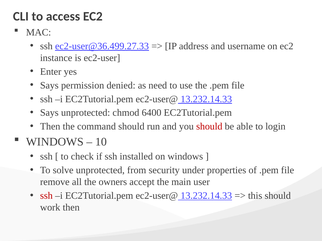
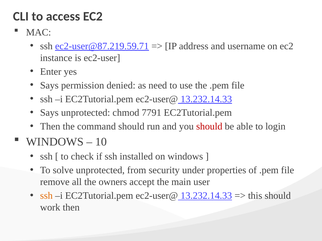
ec2-user@36.499.27.33: ec2-user@36.499.27.33 -> ec2-user@87.219.59.71
6400: 6400 -> 7791
ssh at (46, 196) colour: red -> orange
